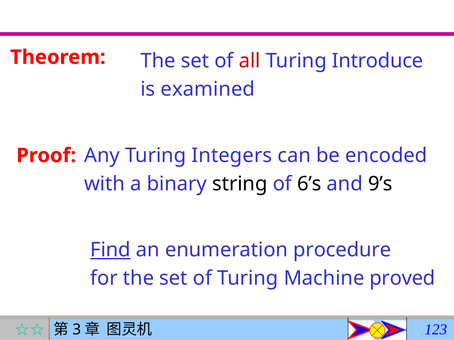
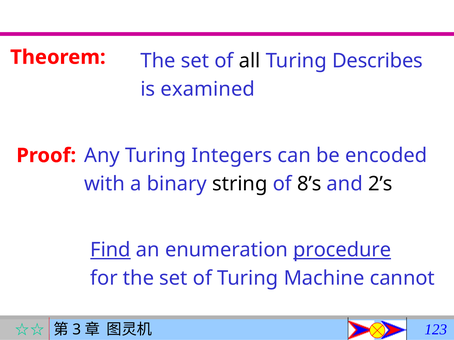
all colour: red -> black
Introduce: Introduce -> Describes
6’s: 6’s -> 8’s
9’s: 9’s -> 2’s
procedure underline: none -> present
proved: proved -> cannot
